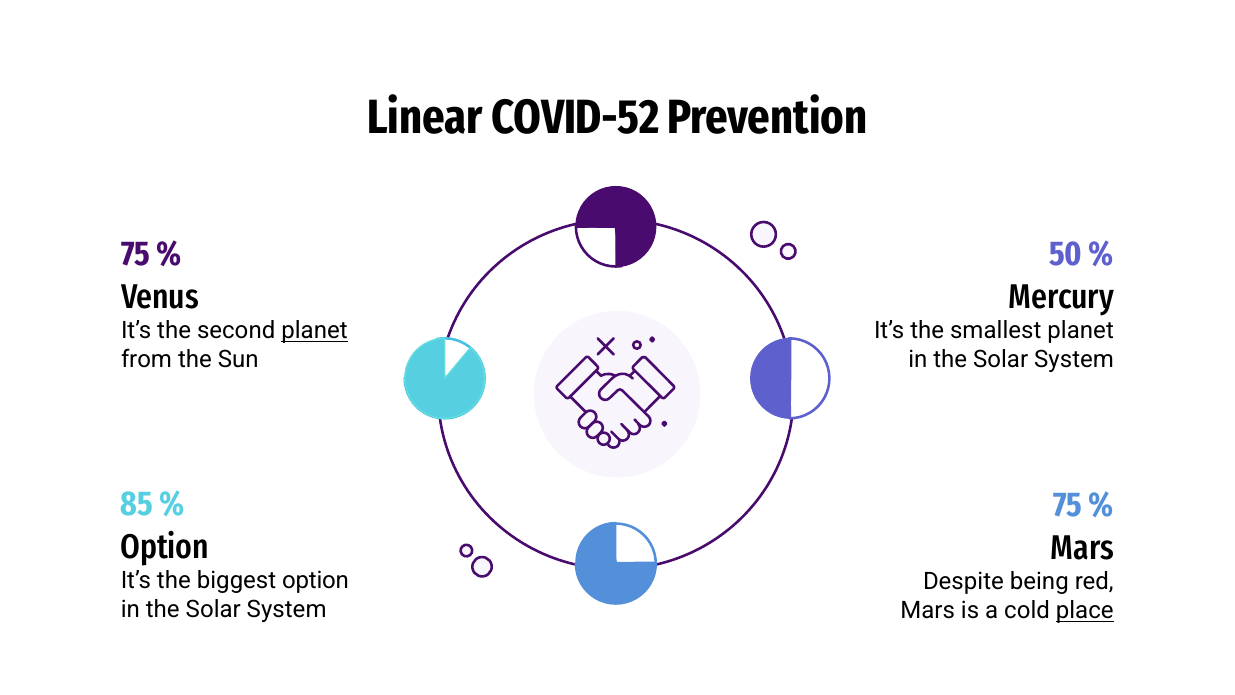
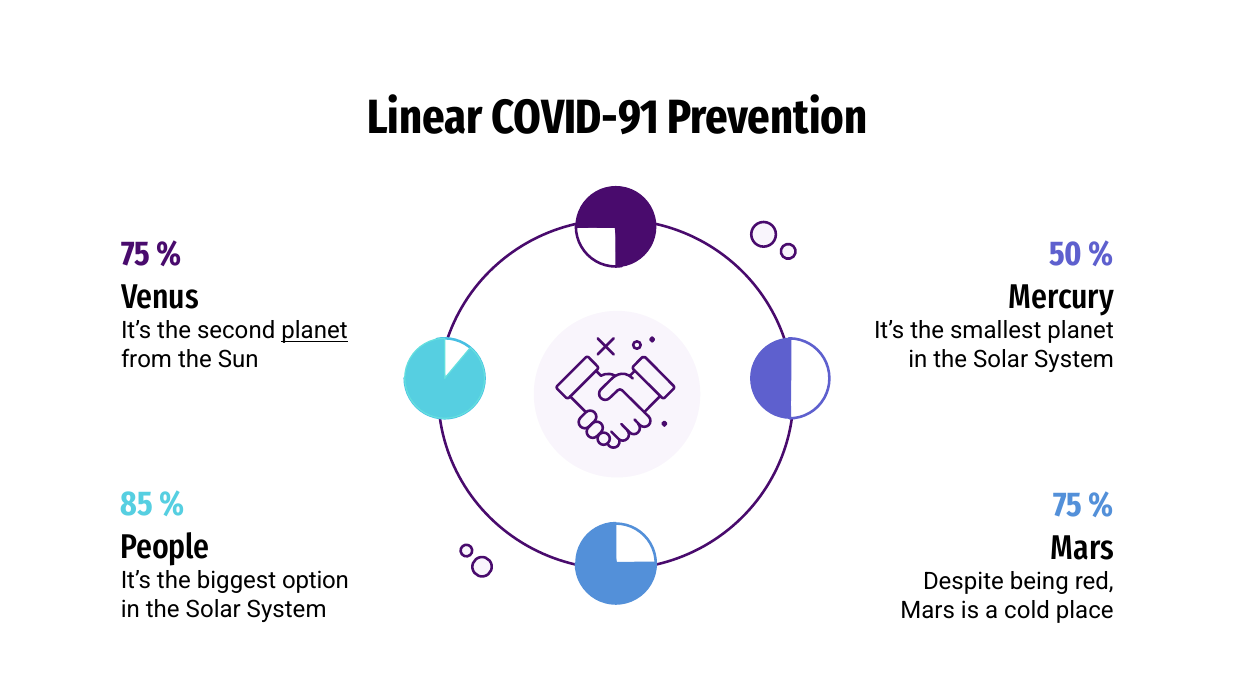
COVID-52: COVID-52 -> COVID-91
Option at (165, 547): Option -> People
place underline: present -> none
